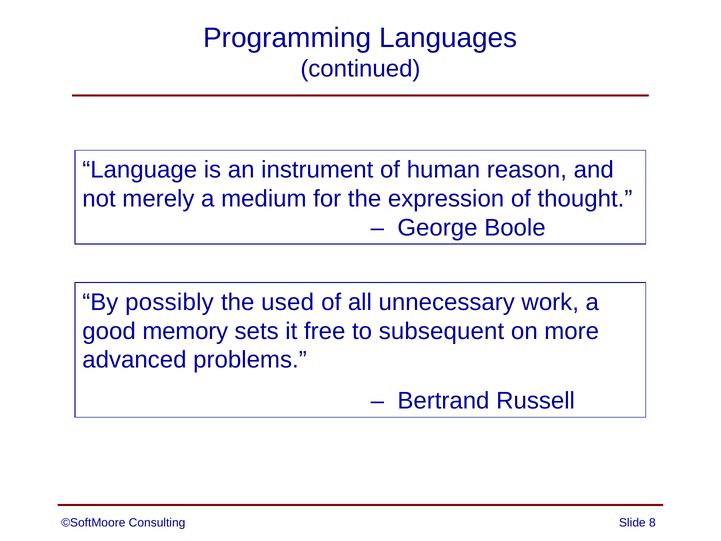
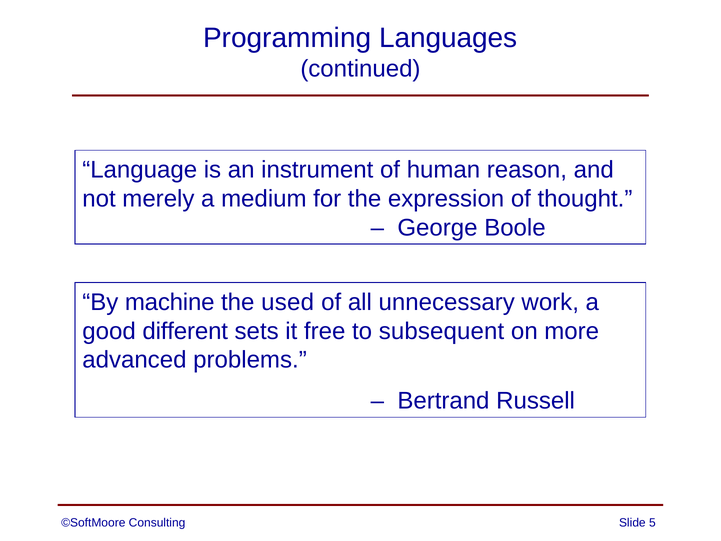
possibly: possibly -> machine
memory: memory -> different
8: 8 -> 5
